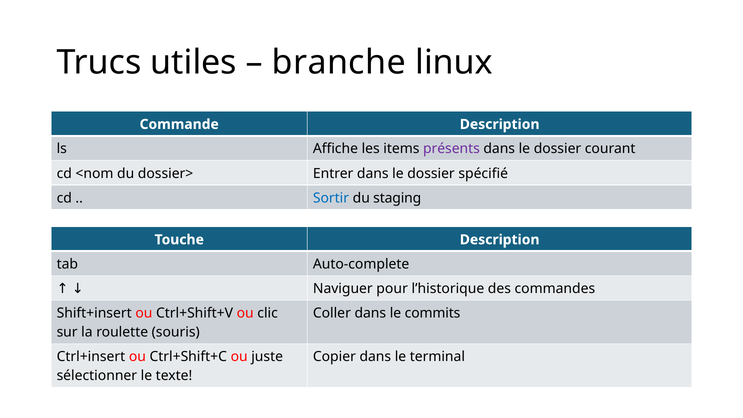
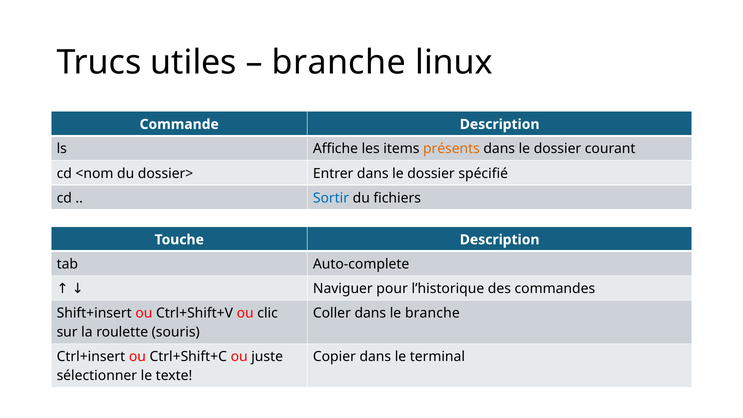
présents colour: purple -> orange
staging: staging -> fichiers
le commits: commits -> branche
